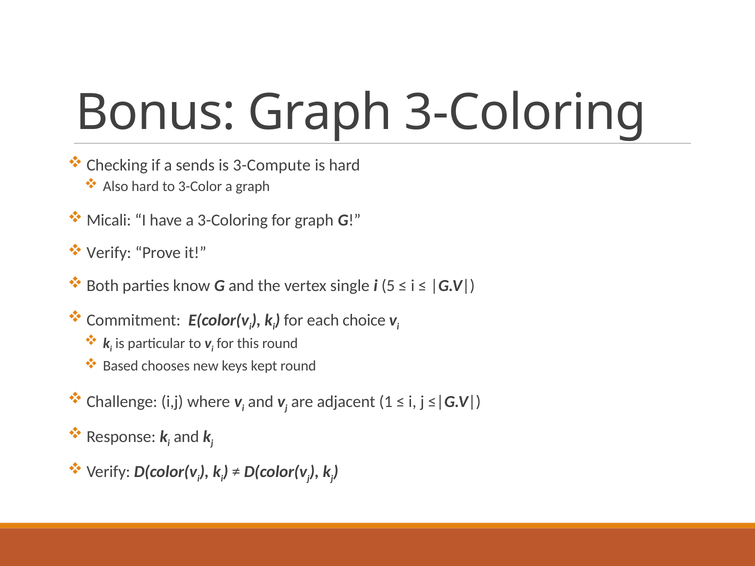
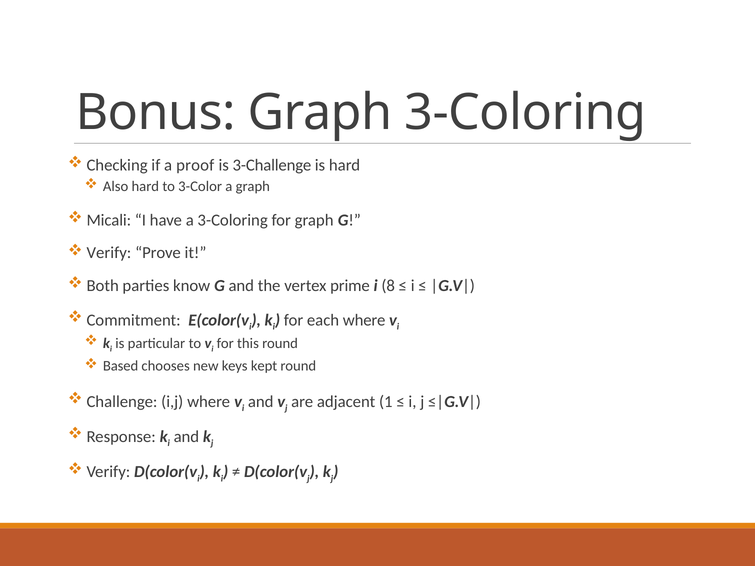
sends: sends -> proof
3-Compute: 3-Compute -> 3-Challenge
single: single -> prime
5: 5 -> 8
each choice: choice -> where
